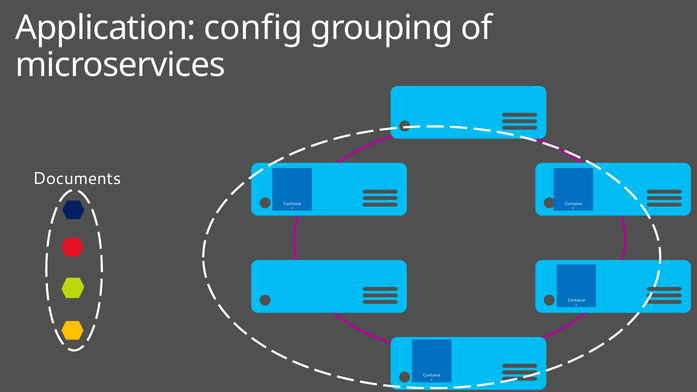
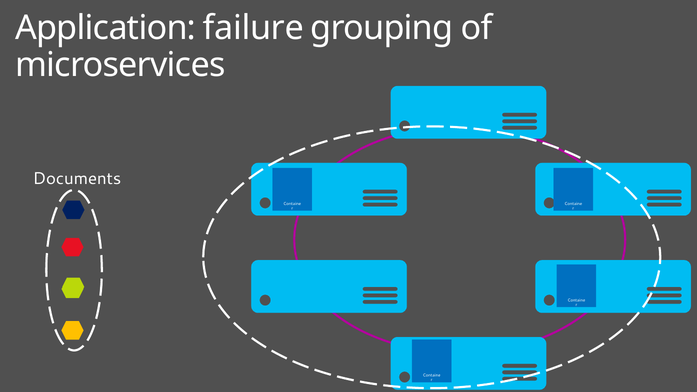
config: config -> failure
